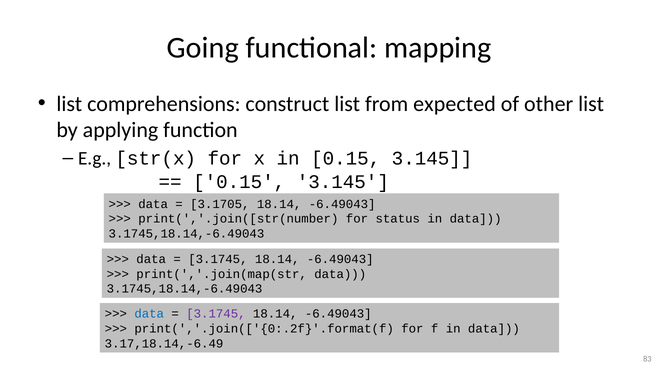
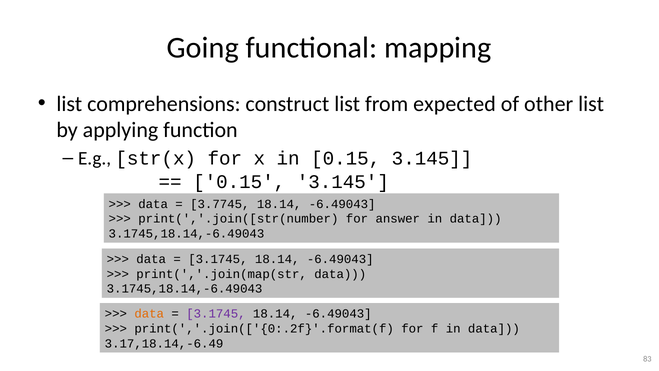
3.1705: 3.1705 -> 3.7745
status: status -> answer
data at (149, 313) colour: blue -> orange
